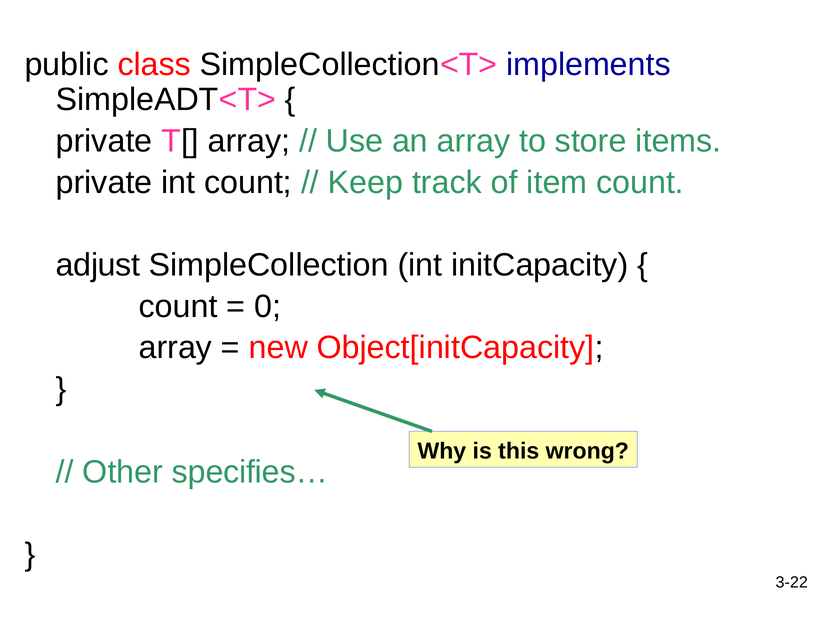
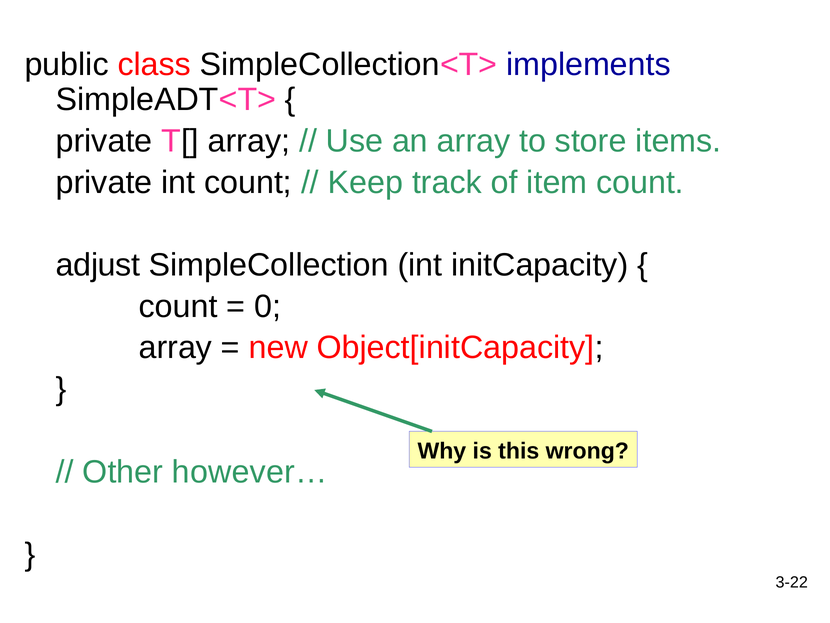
specifies…: specifies… -> however…
